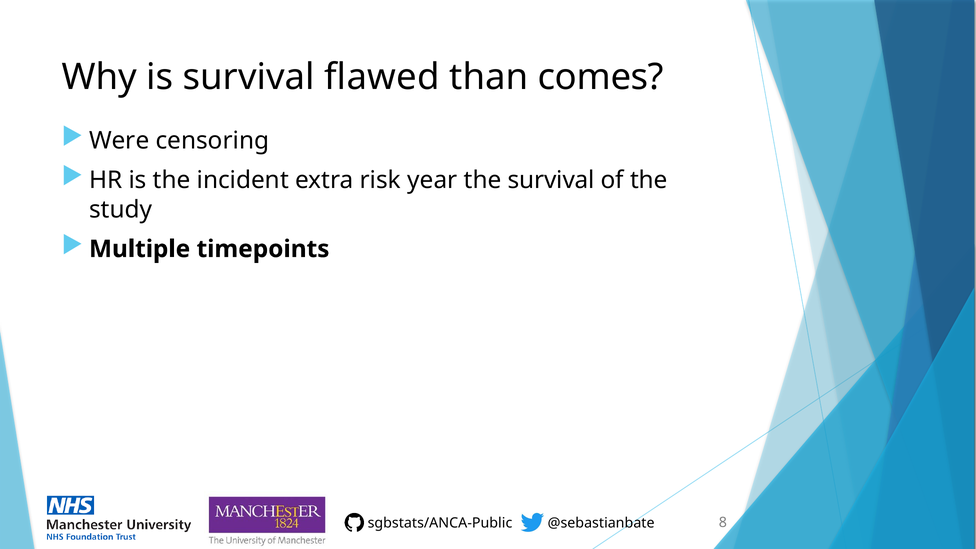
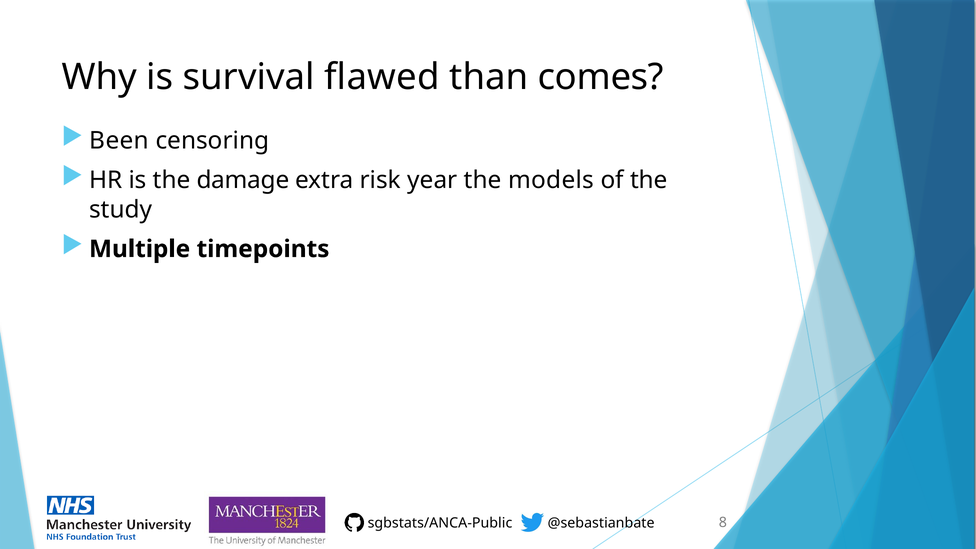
Were: Were -> Been
incident: incident -> damage
the survival: survival -> models
